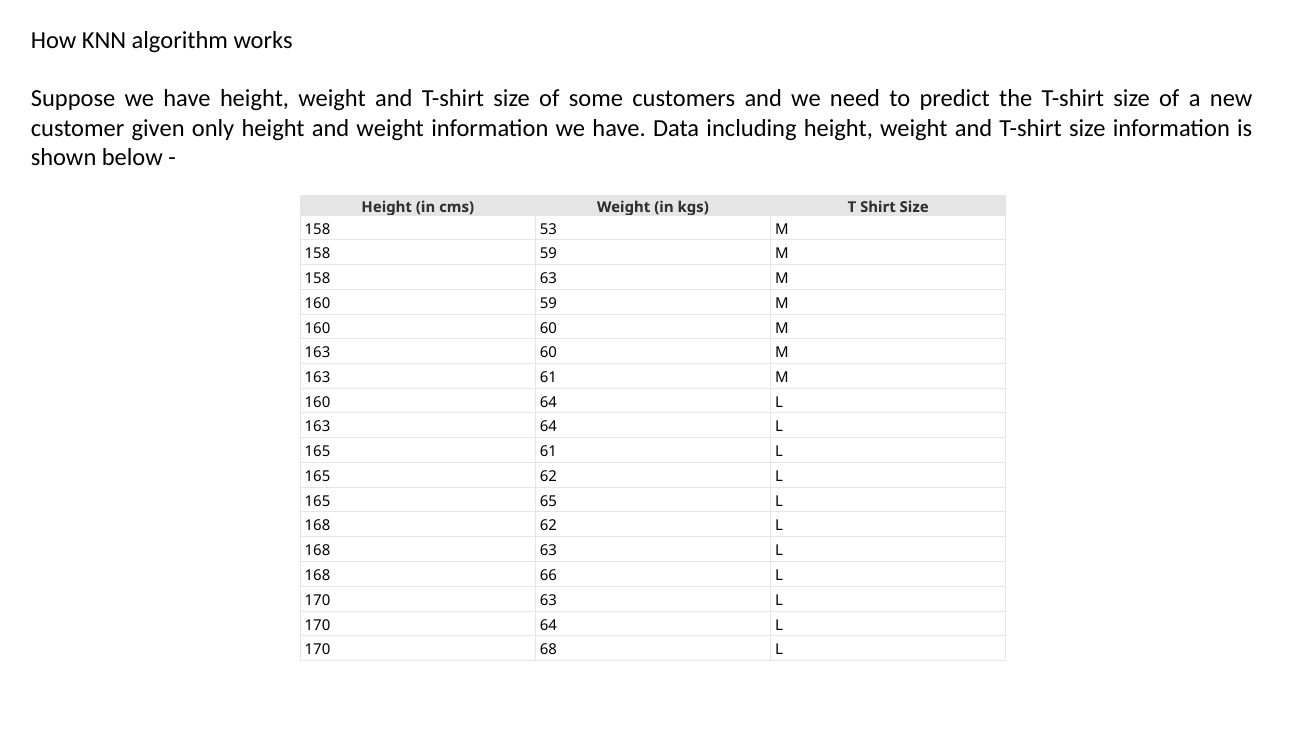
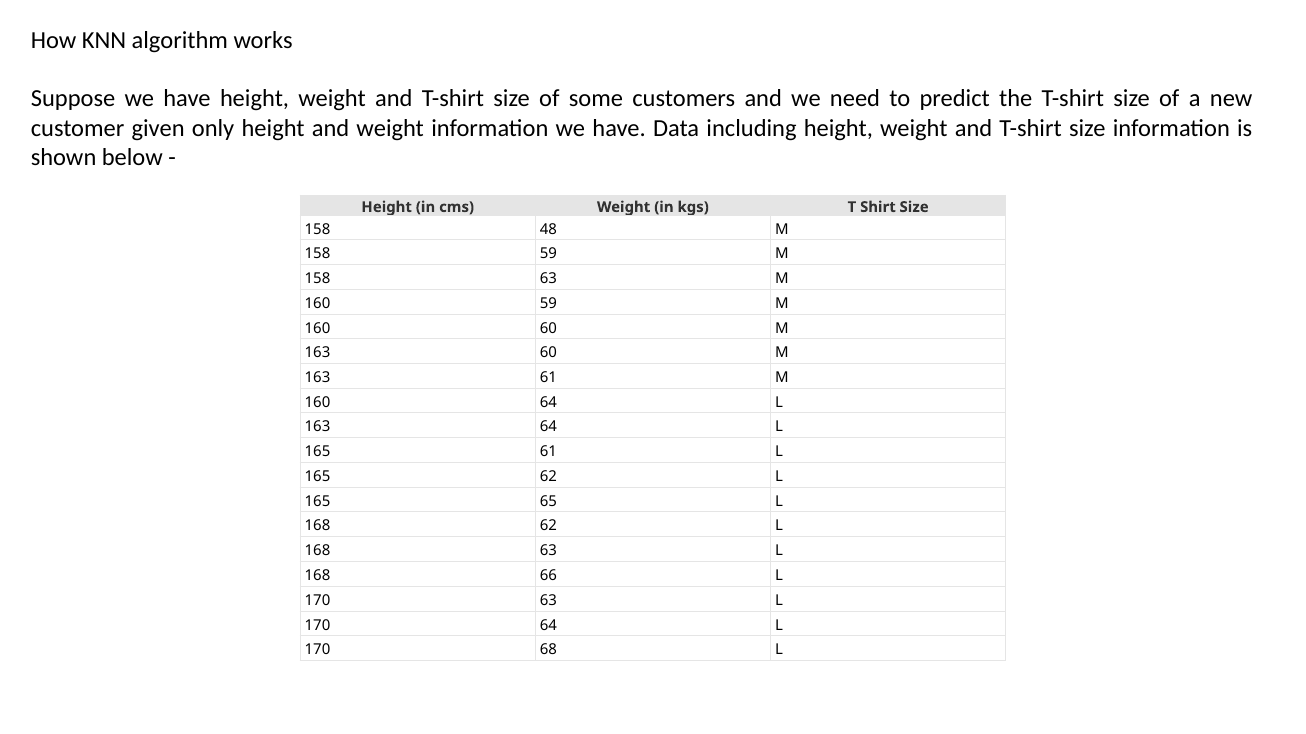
53: 53 -> 48
